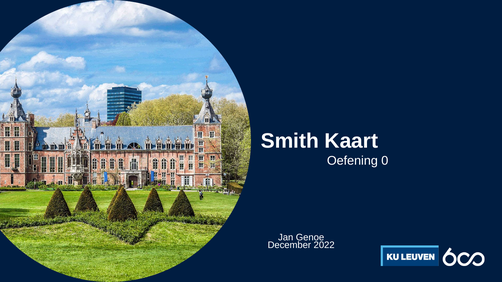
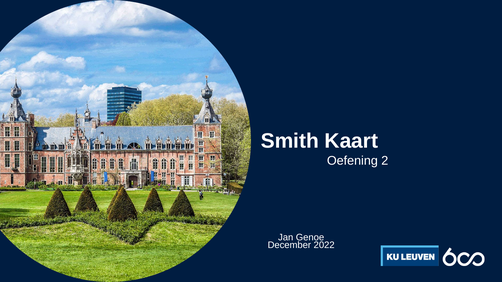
0: 0 -> 2
